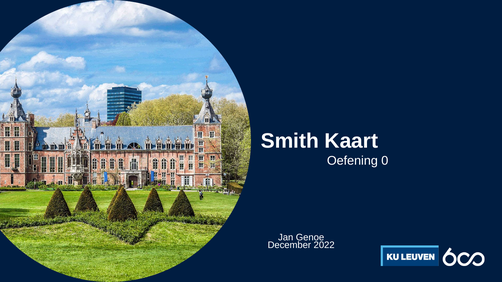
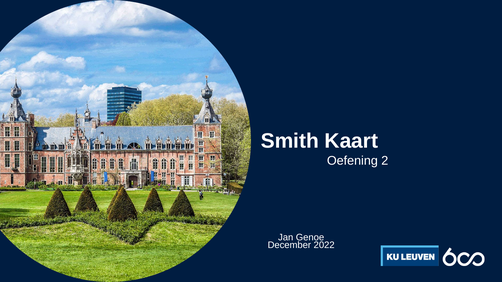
0: 0 -> 2
